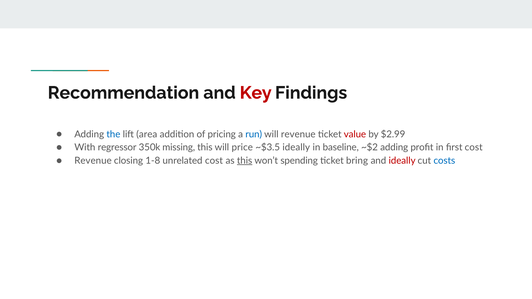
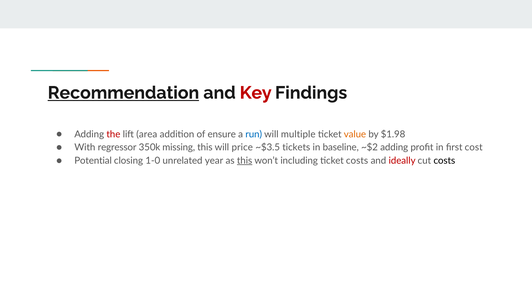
Recommendation underline: none -> present
the colour: blue -> red
pricing: pricing -> ensure
will revenue: revenue -> multiple
value colour: red -> orange
$2.99: $2.99 -> $1.98
~$3.5 ideally: ideally -> tickets
Revenue at (93, 161): Revenue -> Potential
1-8: 1-8 -> 1-0
unrelated cost: cost -> year
spending: spending -> including
ticket bring: bring -> costs
costs at (444, 161) colour: blue -> black
